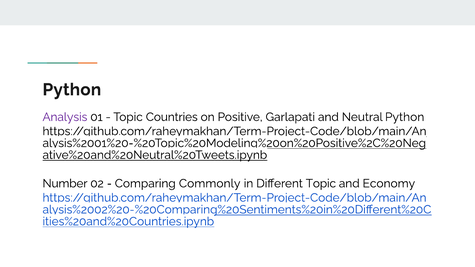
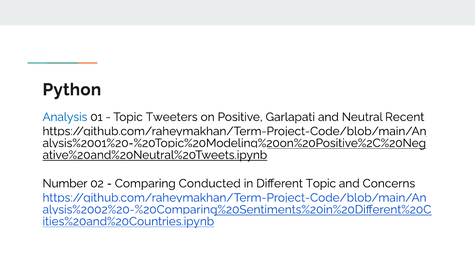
Analysis colour: purple -> blue
Countries: Countries -> Tweeters
Neutral Python: Python -> Recent
Commonly: Commonly -> Conducted
Economy: Economy -> Concerns
